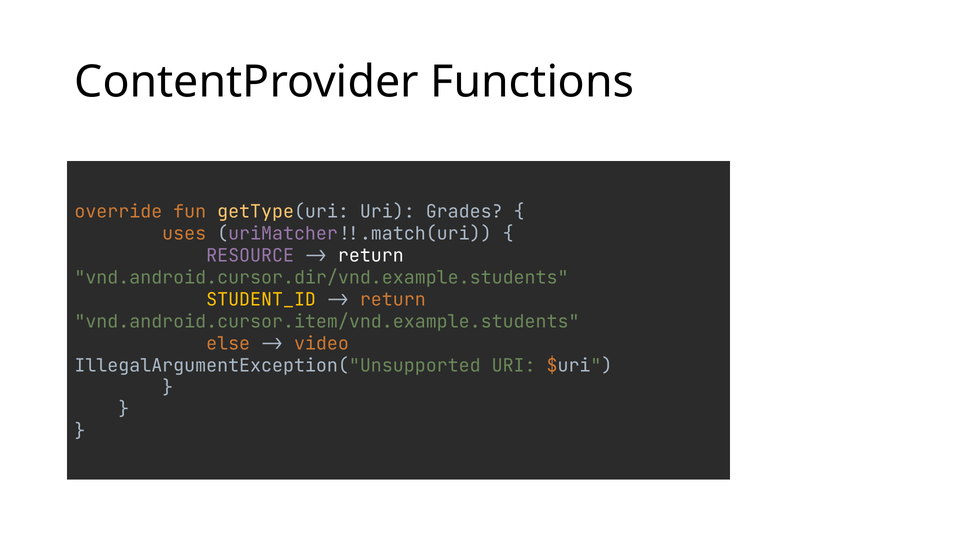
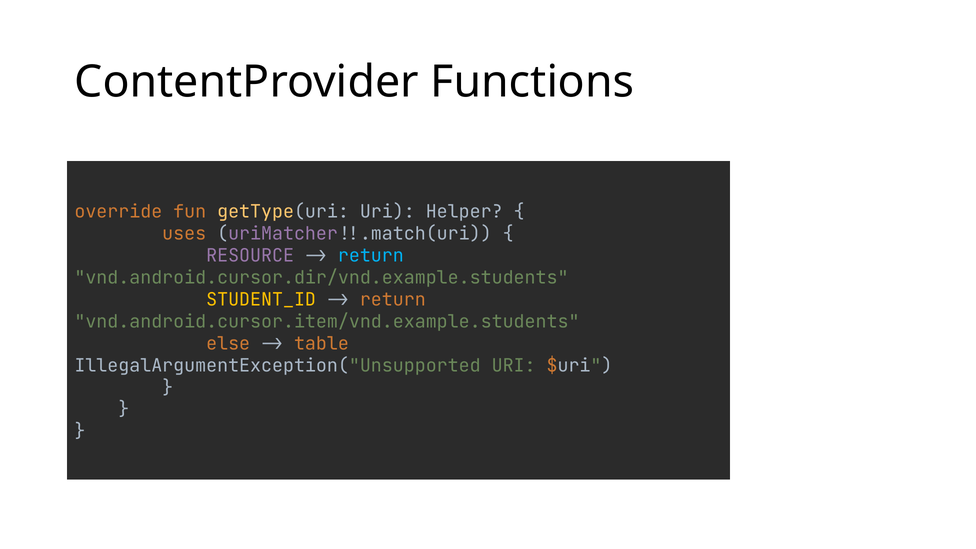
Grades: Grades -> Helper
return at (371, 256) colour: white -> light blue
video: video -> table
